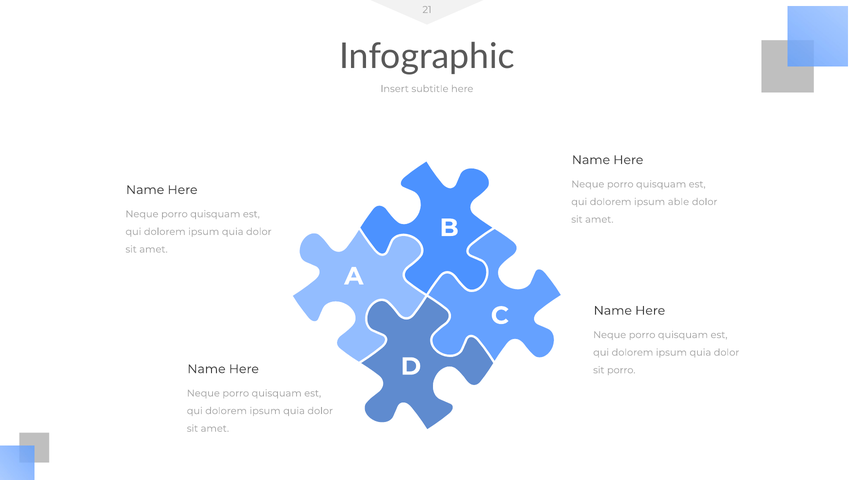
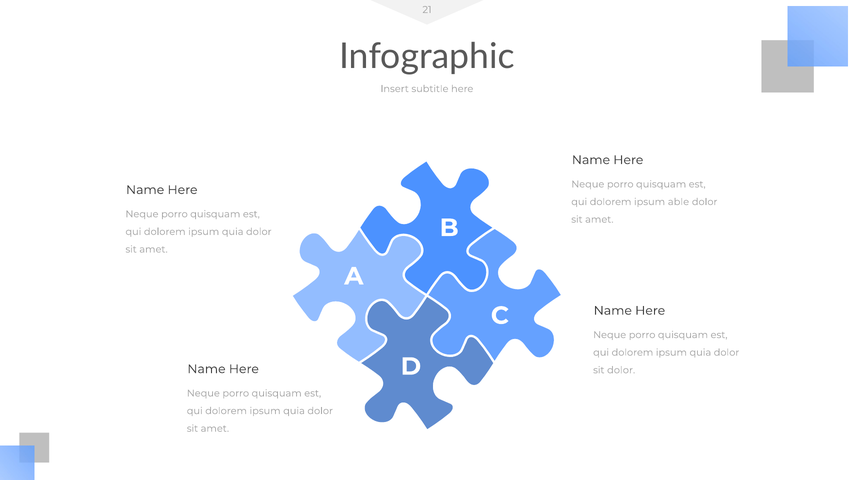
sit porro: porro -> dolor
